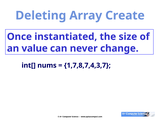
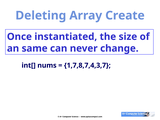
value: value -> same
